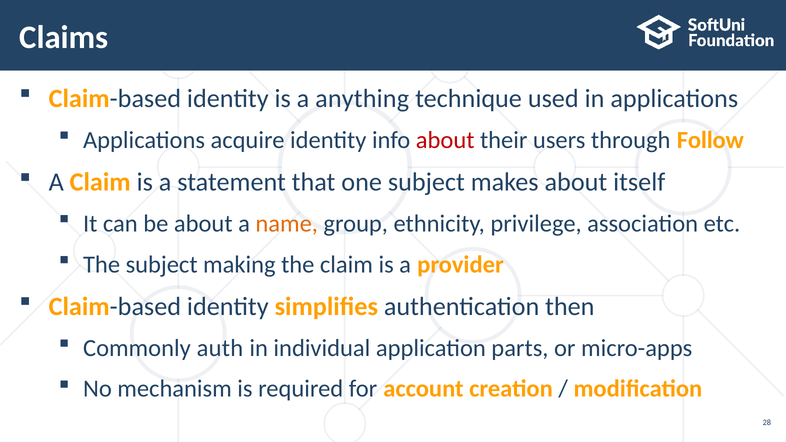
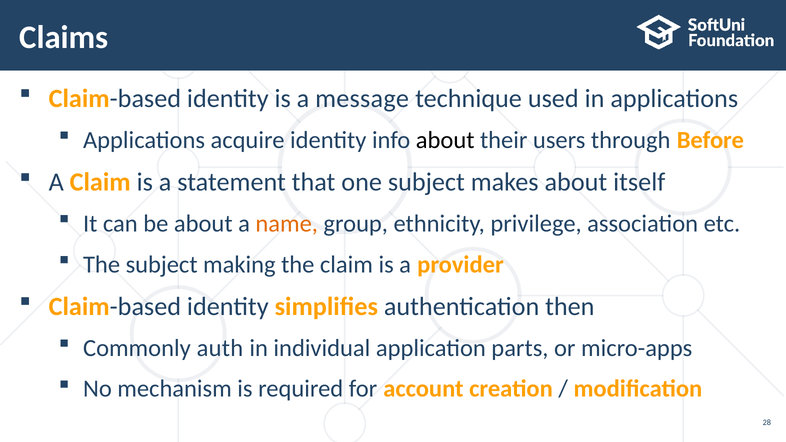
anything: anything -> message
about at (445, 140) colour: red -> black
Follow: Follow -> Before
